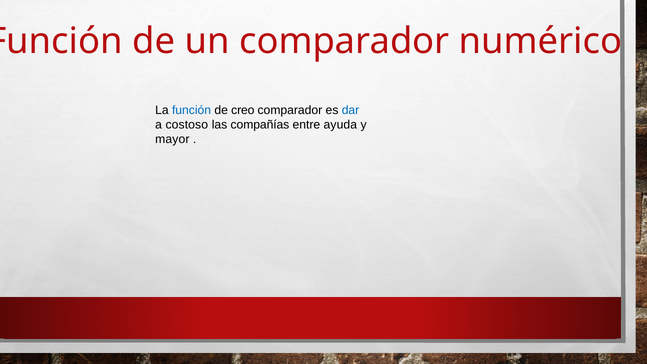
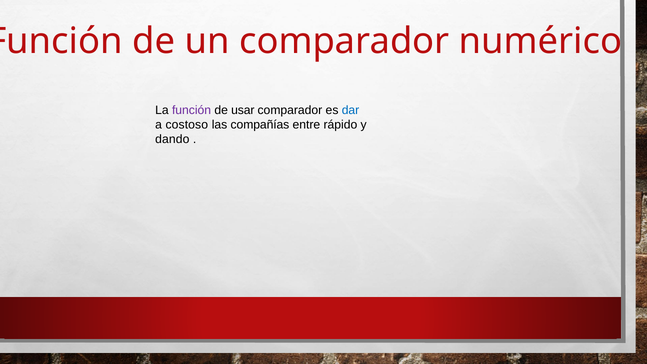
función at (192, 110) colour: blue -> purple
creo: creo -> usar
ayuda: ayuda -> rápido
mayor: mayor -> dando
